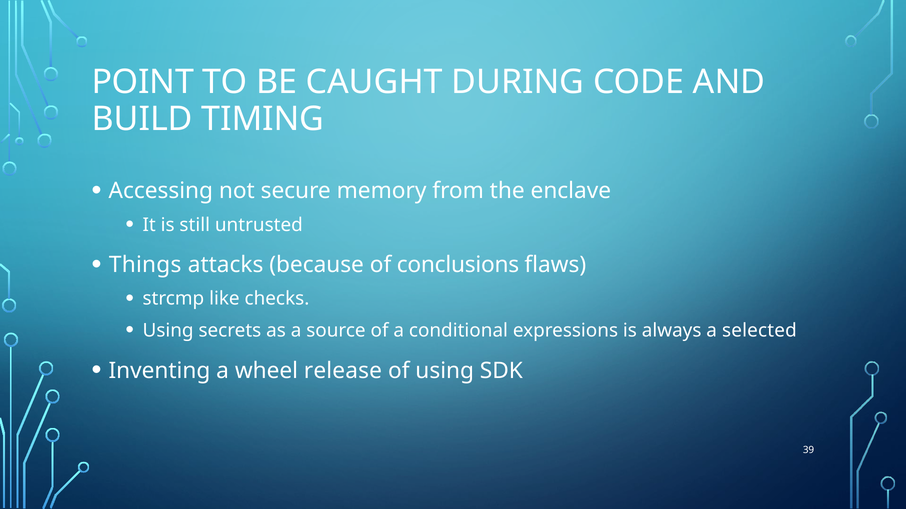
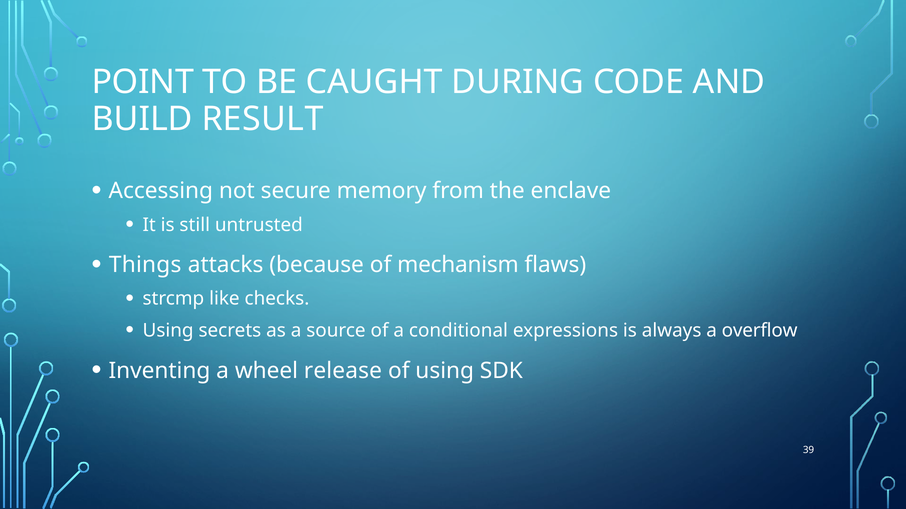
TIMING: TIMING -> RESULT
conclusions: conclusions -> mechanism
selected: selected -> overflow
